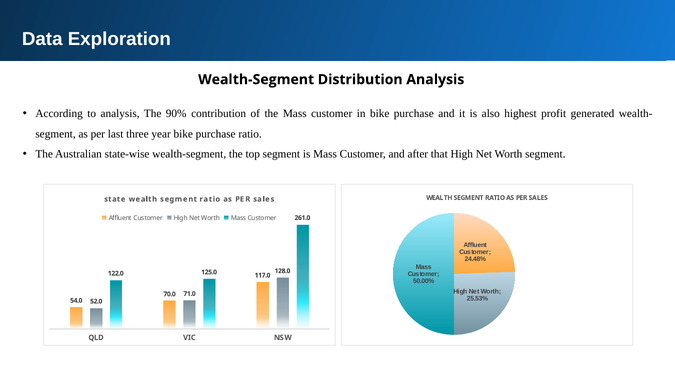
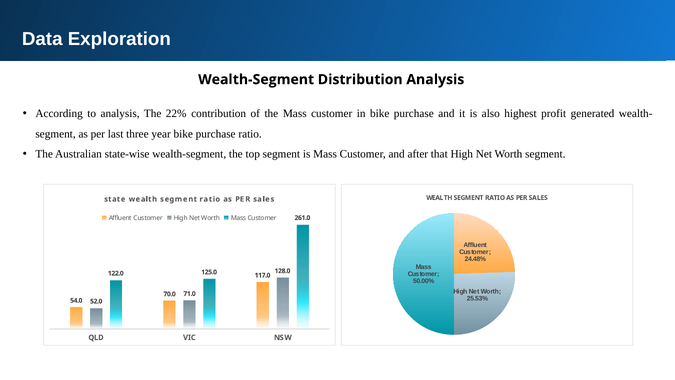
90%: 90% -> 22%
